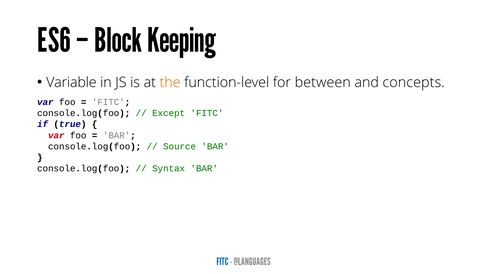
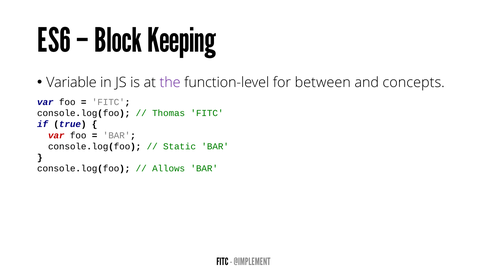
the colour: orange -> purple
Except: Except -> Thomas
Source: Source -> Static
Syntax: Syntax -> Allows
FITC at (222, 262) colour: blue -> black
@LANGUAGES: @LANGUAGES -> @IMPLEMENT
